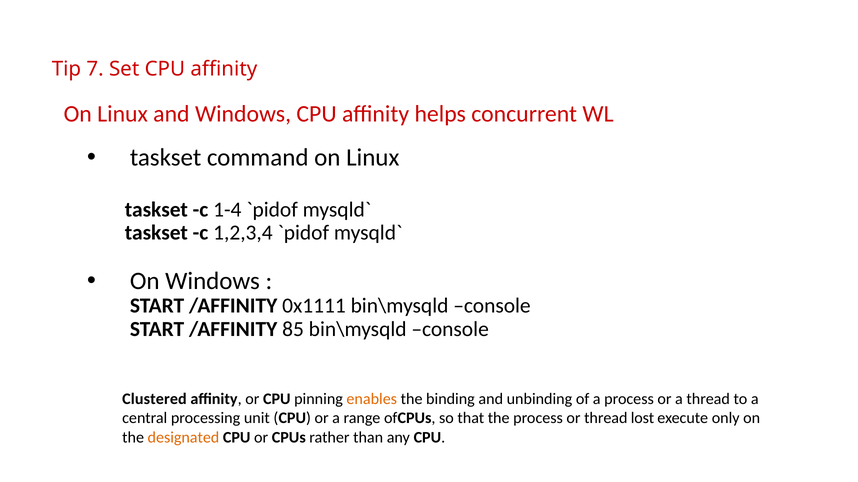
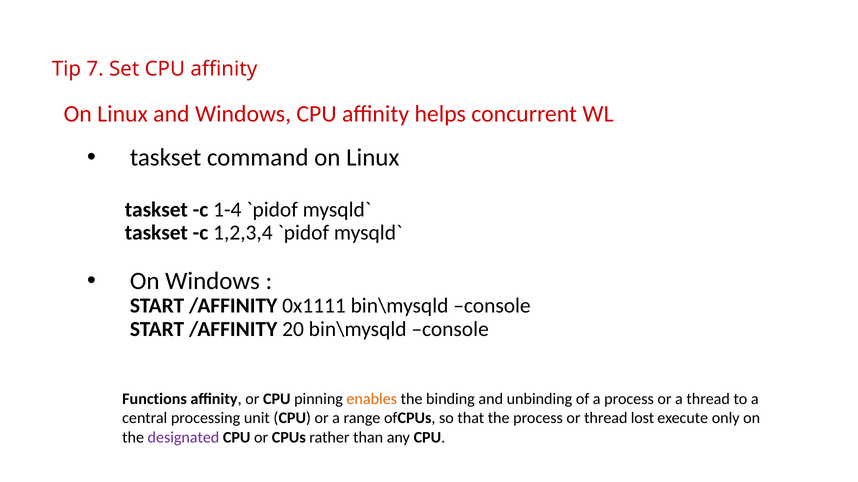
85: 85 -> 20
Clustered: Clustered -> Functions
designated colour: orange -> purple
